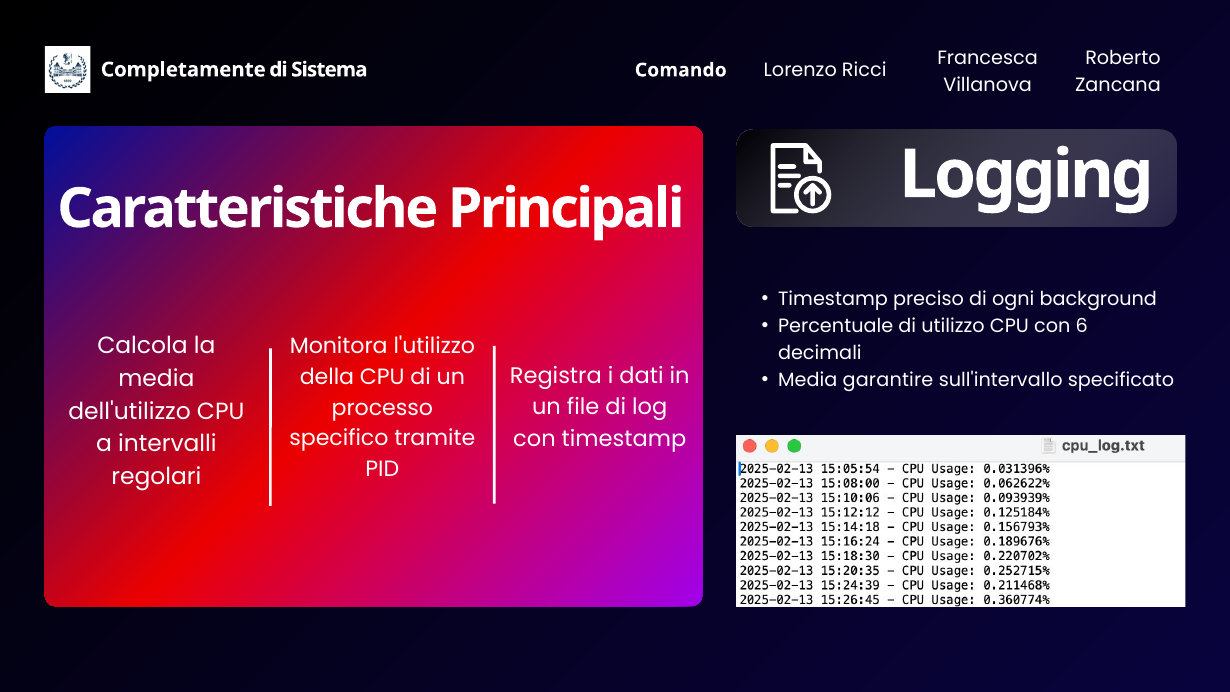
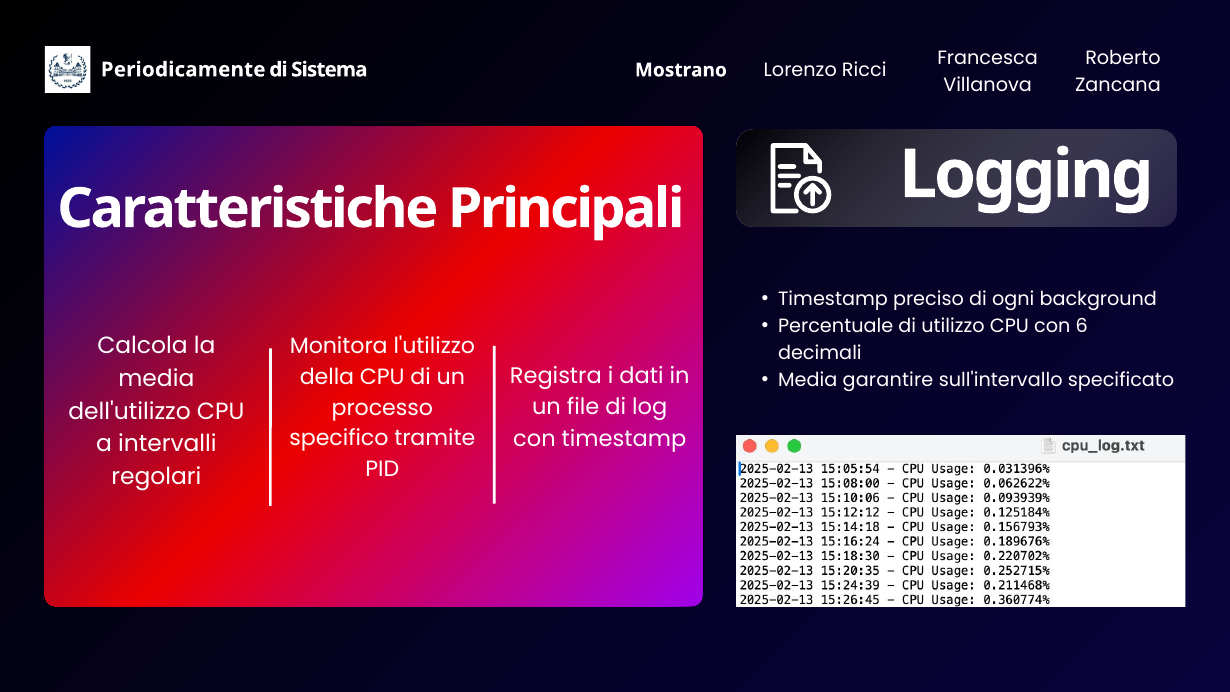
Completamente: Completamente -> Periodicamente
Comando: Comando -> Mostrano
